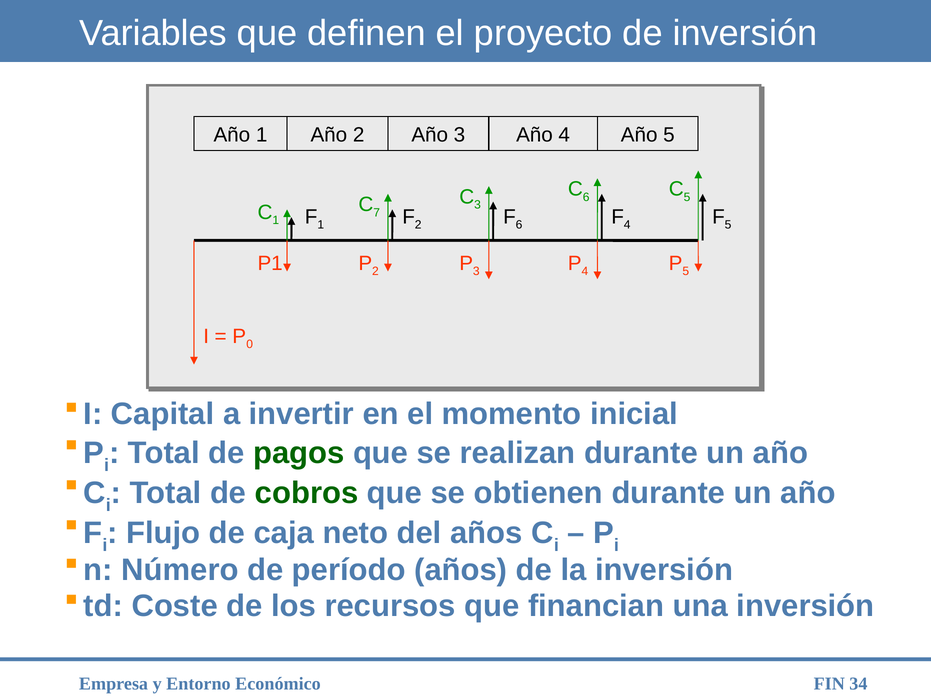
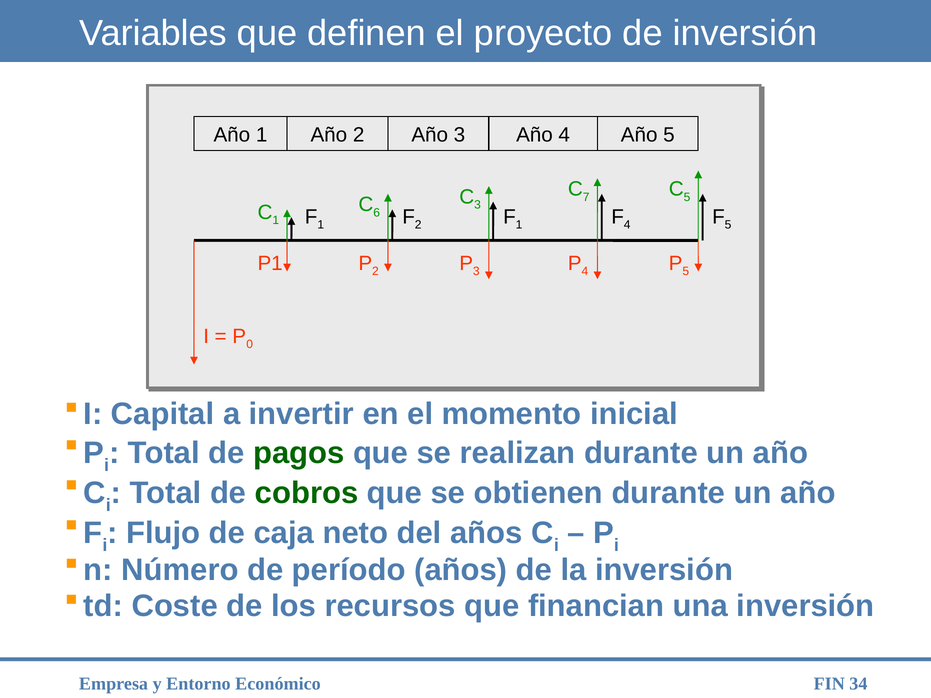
6 at (586, 197): 6 -> 7
7: 7 -> 6
6 at (519, 225): 6 -> 1
